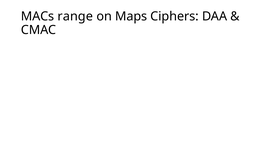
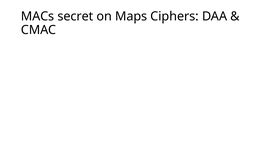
range: range -> secret
